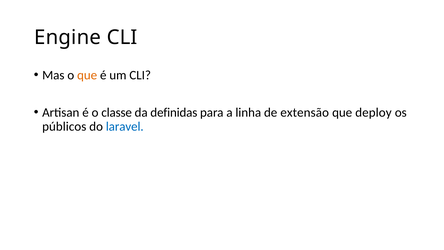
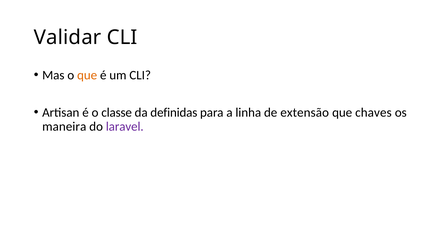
Engine: Engine -> Validar
deploy: deploy -> chaves
públicos: públicos -> maneira
laravel colour: blue -> purple
